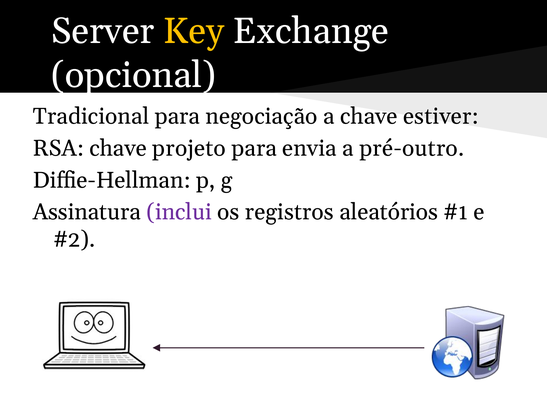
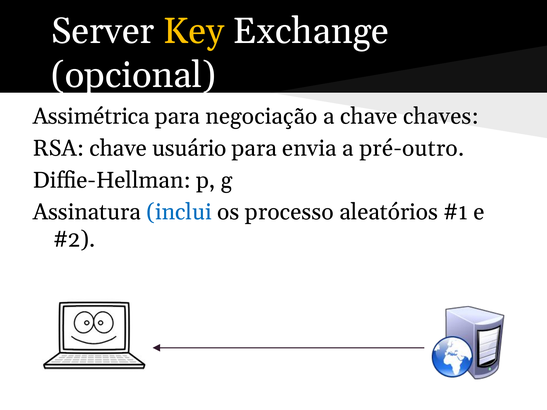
Tradicional: Tradicional -> Assimétrica
estiver: estiver -> chaves
projeto: projeto -> usuário
inclui colour: purple -> blue
registros: registros -> processo
